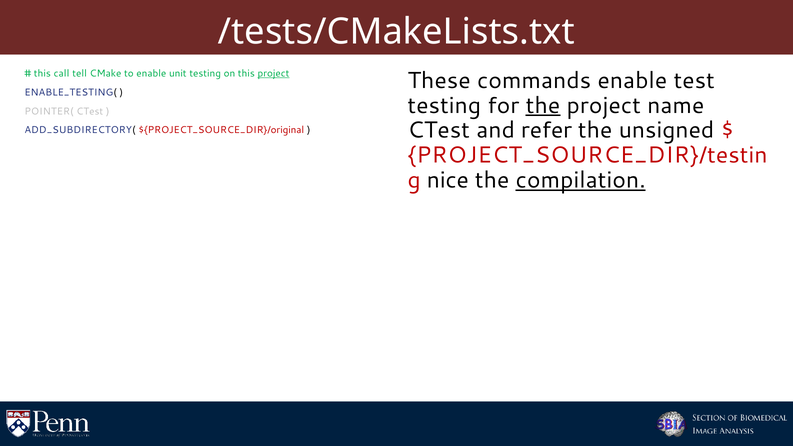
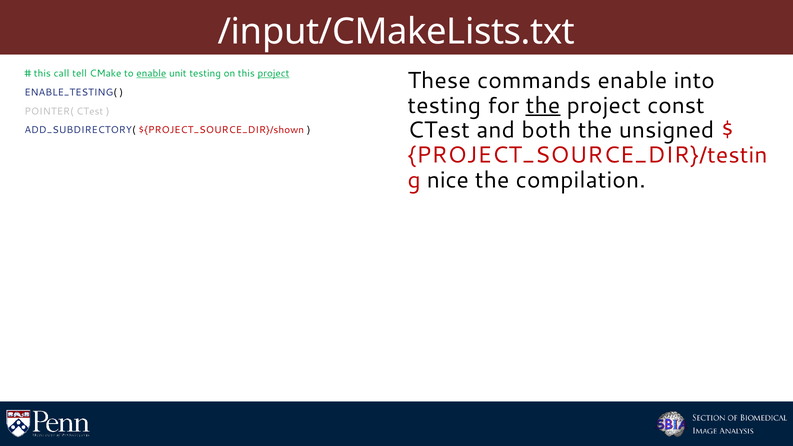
/tests/CMakeLists.txt: /tests/CMakeLists.txt -> /input/CMakeLists.txt
enable at (151, 73) underline: none -> present
test: test -> into
name: name -> const
refer: refer -> both
${PROJECT_SOURCE_DIR}/original: ${PROJECT_SOURCE_DIR}/original -> ${PROJECT_SOURCE_DIR}/shown
compilation underline: present -> none
